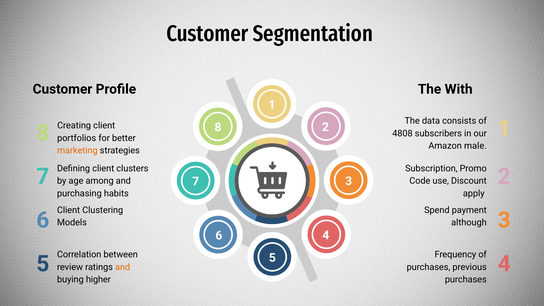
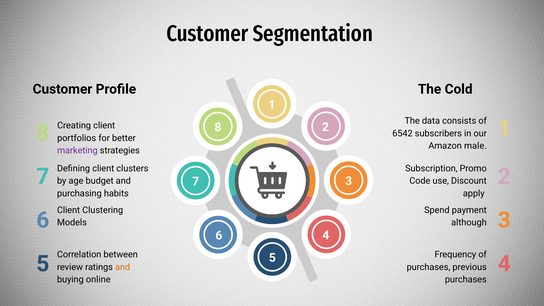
With: With -> Cold
4808: 4808 -> 6542
marketing colour: orange -> purple
among: among -> budget
higher: higher -> online
